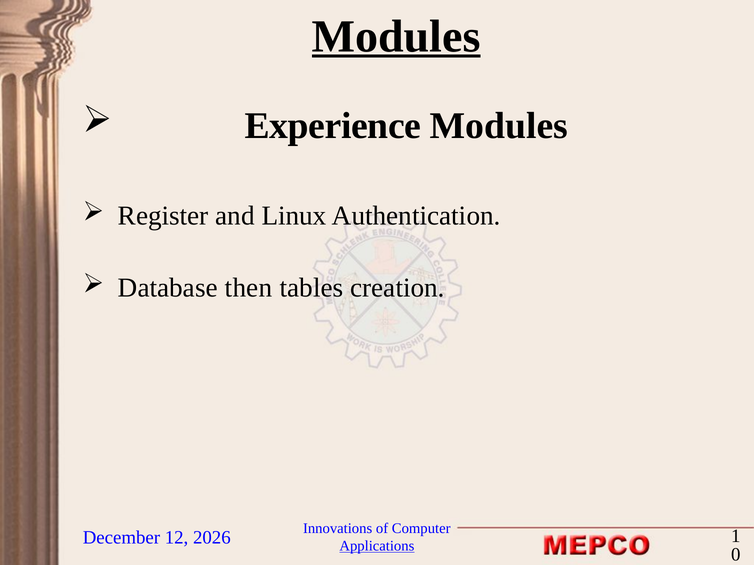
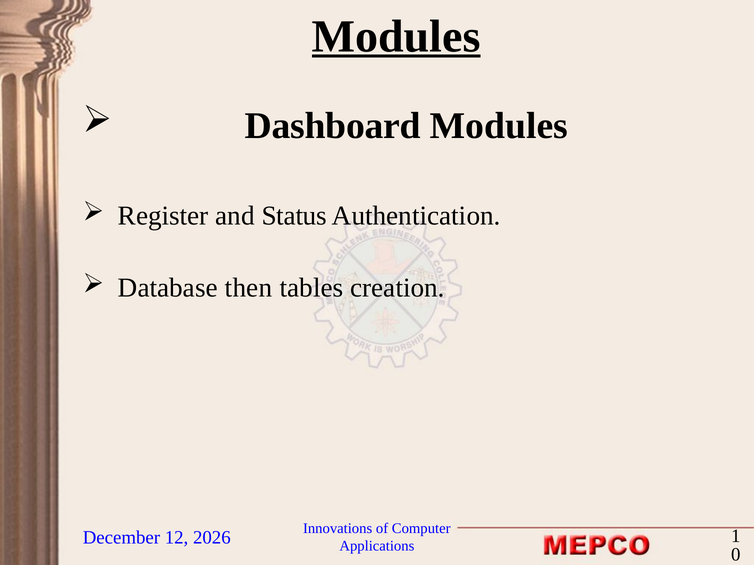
Experience: Experience -> Dashboard
Linux: Linux -> Status
Applications underline: present -> none
